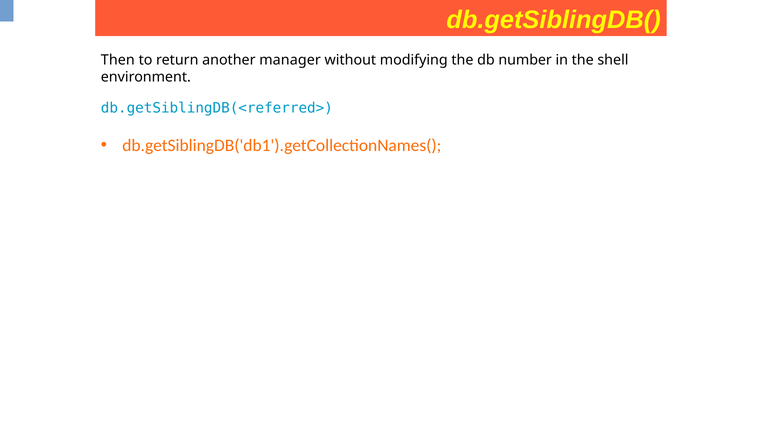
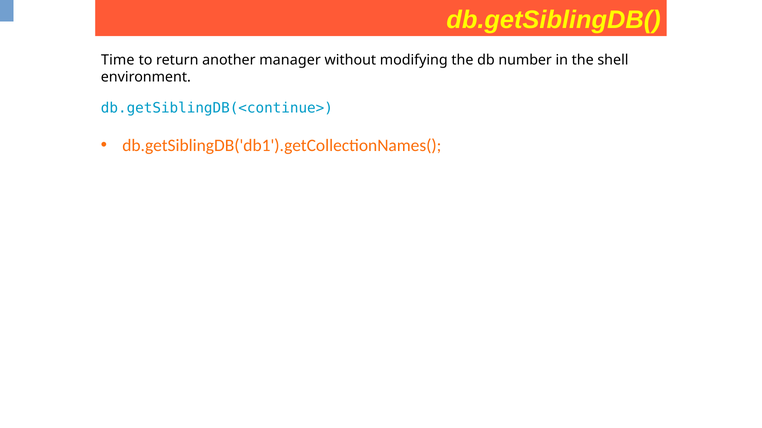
Then: Then -> Time
db.getSiblingDB(<referred>: db.getSiblingDB(<referred> -> db.getSiblingDB(<continue>
